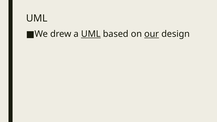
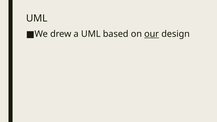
UML at (91, 34) underline: present -> none
